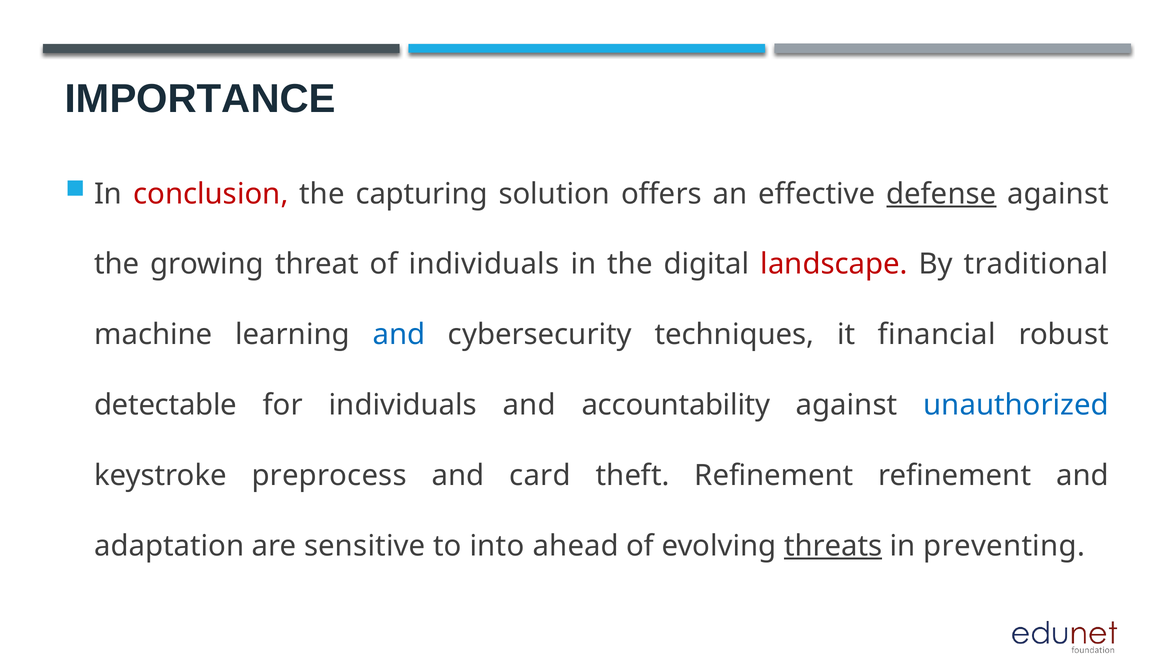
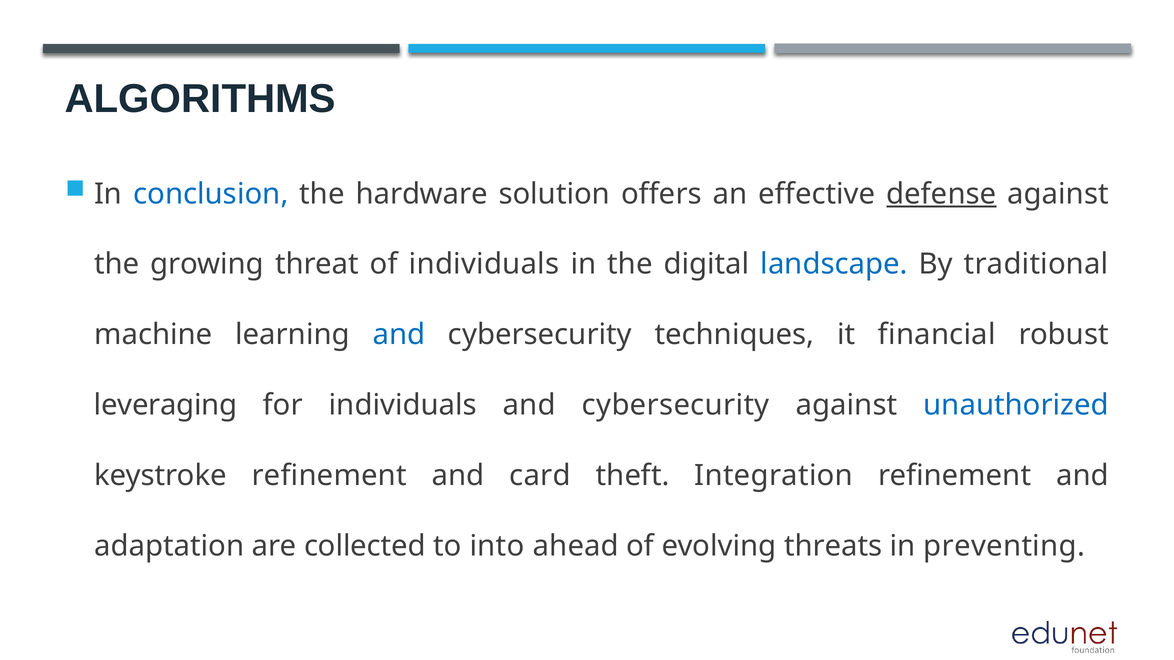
IMPORTANCE: IMPORTANCE -> ALGORITHMS
conclusion colour: red -> blue
capturing: capturing -> hardware
landscape colour: red -> blue
detectable: detectable -> leveraging
individuals and accountability: accountability -> cybersecurity
keystroke preprocess: preprocess -> refinement
theft Refinement: Refinement -> Integration
sensitive: sensitive -> collected
threats underline: present -> none
